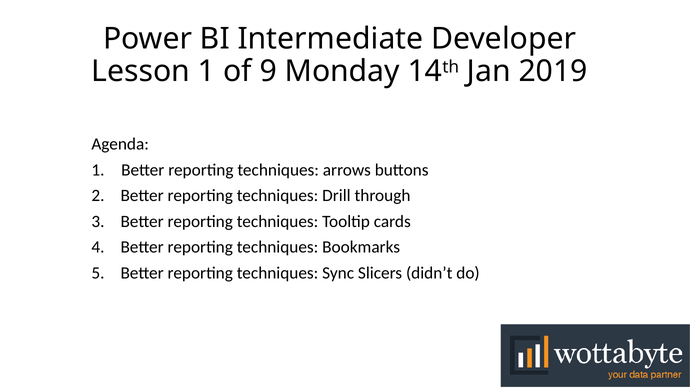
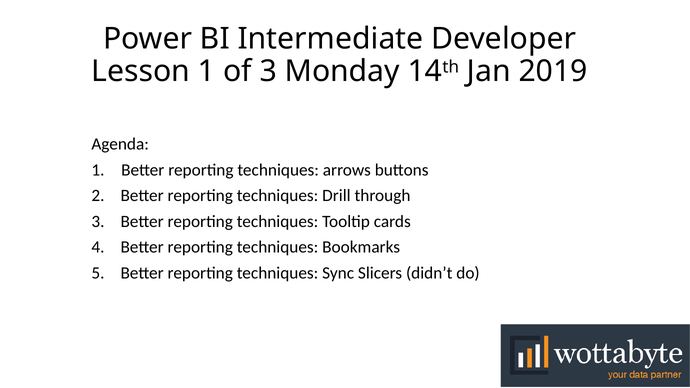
of 9: 9 -> 3
